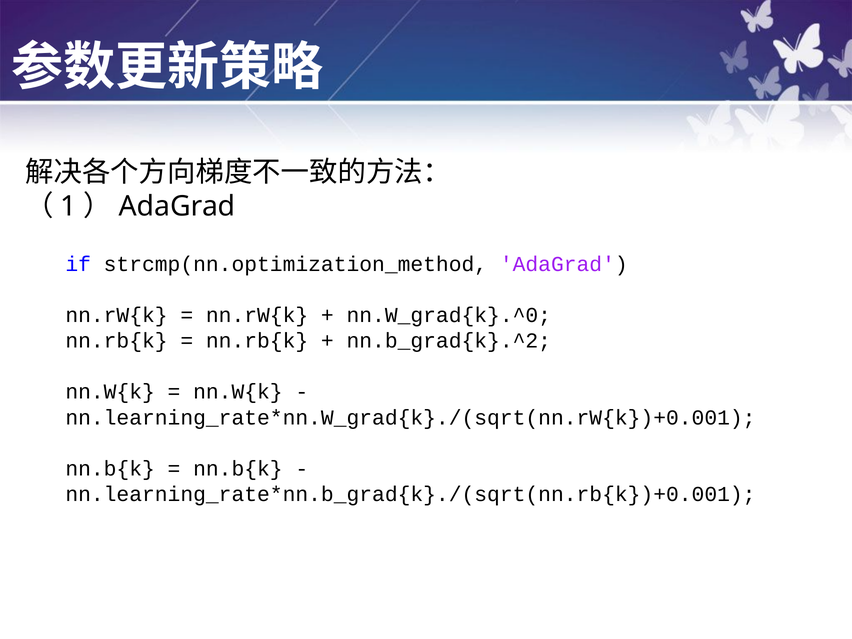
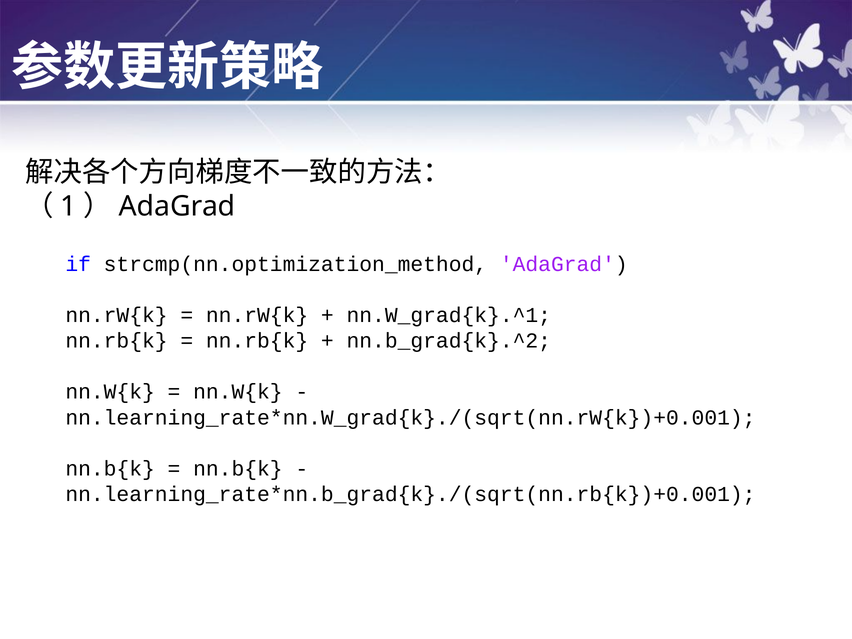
nn.W_grad{k}.^0: nn.W_grad{k}.^0 -> nn.W_grad{k}.^1
